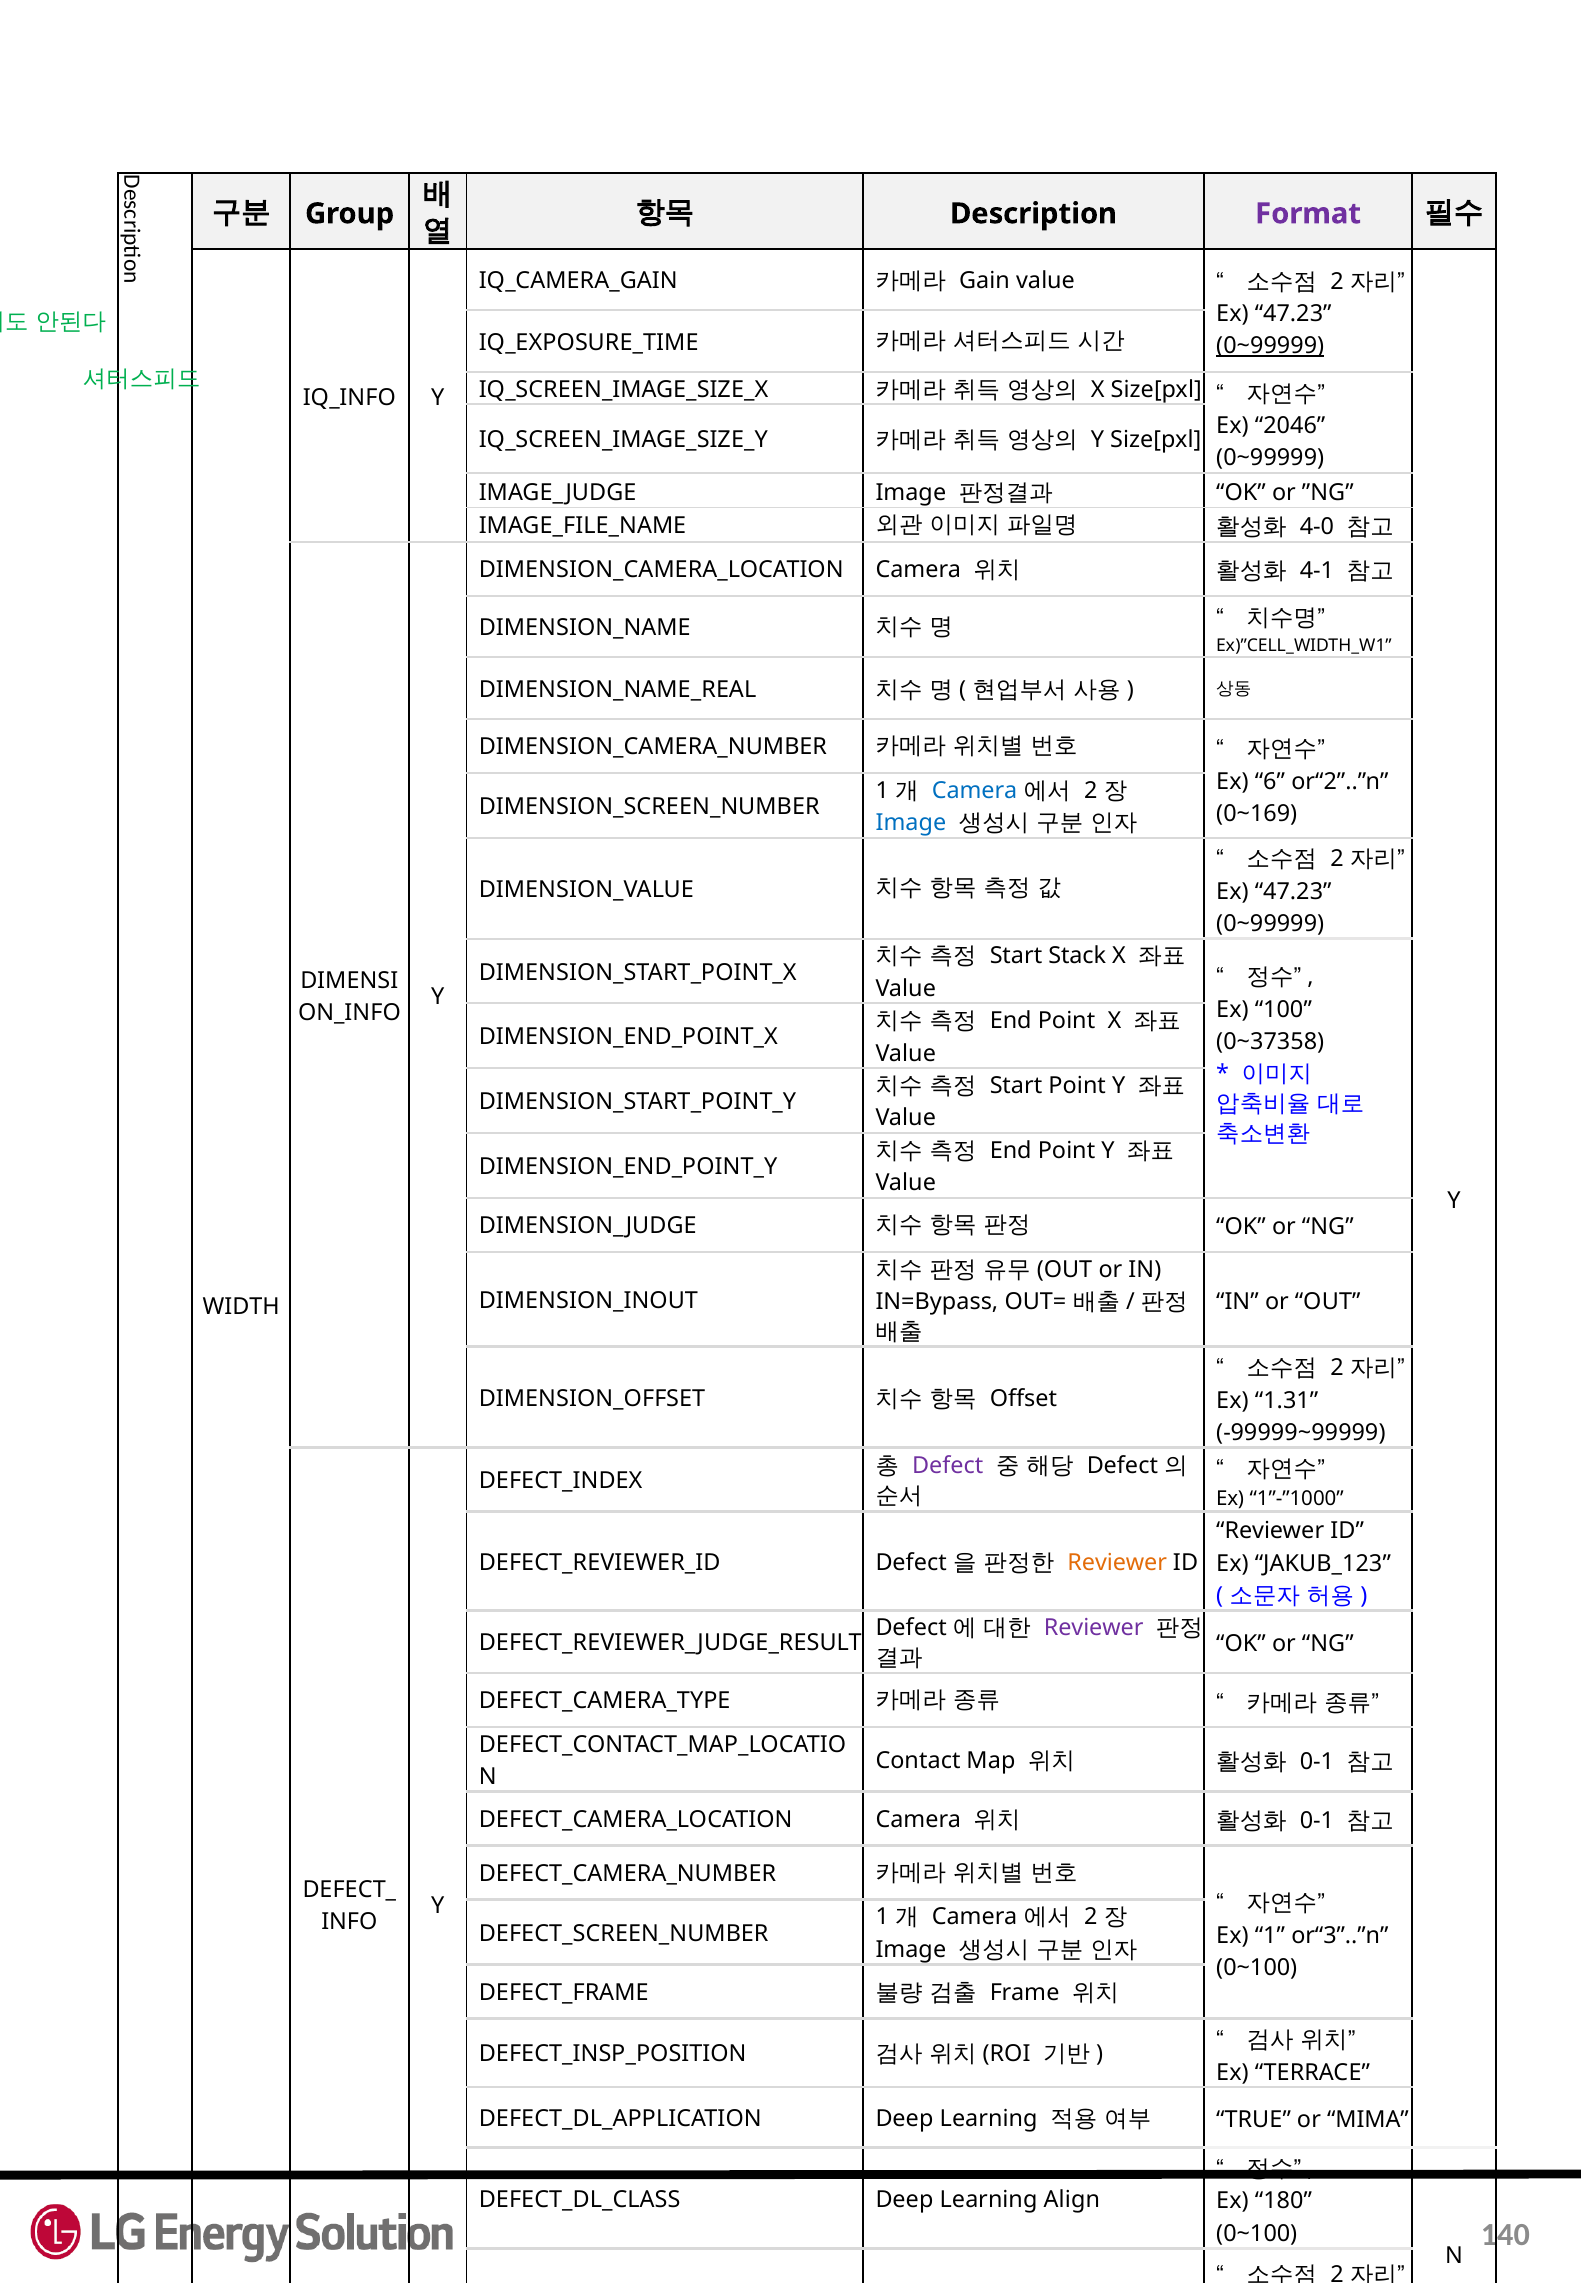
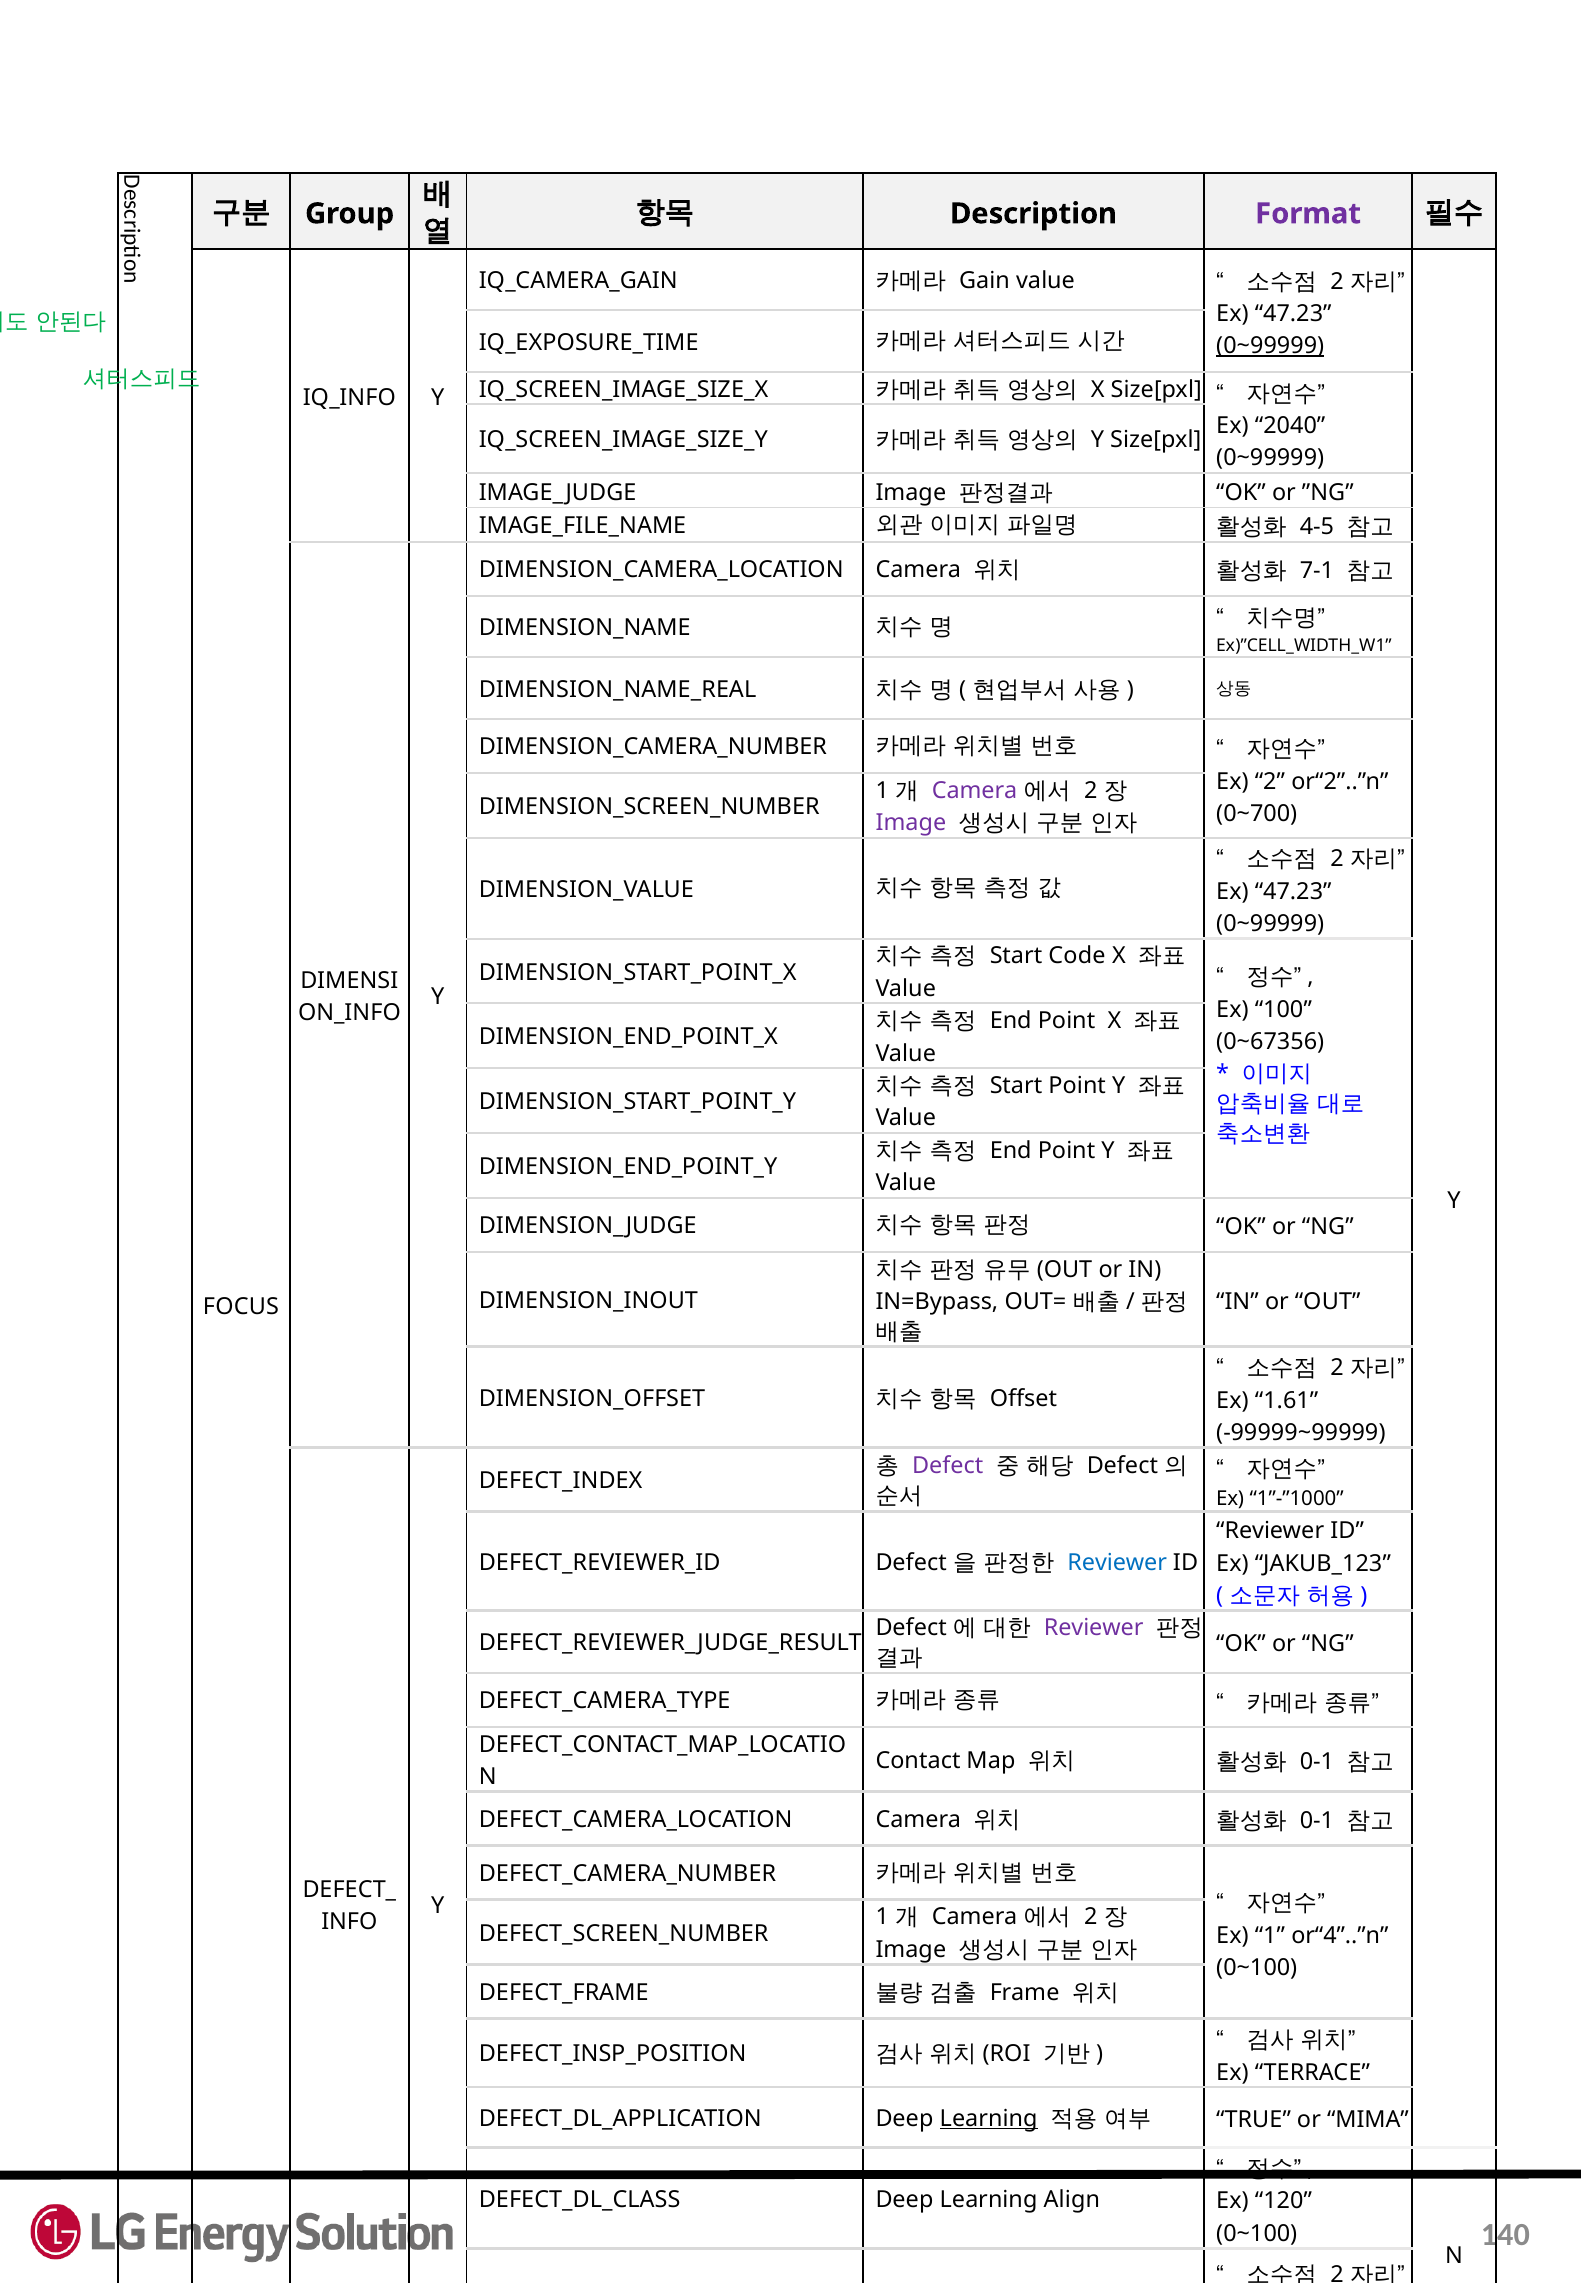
2046: 2046 -> 2040
4-0: 4-0 -> 4-5
4-1: 4-1 -> 7-1
Ex 6: 6 -> 2
Camera at (975, 791) colour: blue -> purple
0~169: 0~169 -> 0~700
Image at (911, 823) colour: blue -> purple
Stack: Stack -> Code
0~37358: 0~37358 -> 0~67356
WIDTH: WIDTH -> FOCUS
1.31: 1.31 -> 1.61
Reviewer at (1117, 1563) colour: orange -> blue
or“3”..”n: or“3”..”n -> or“4”..”n
Learning at (989, 2119) underline: none -> present
180: 180 -> 120
